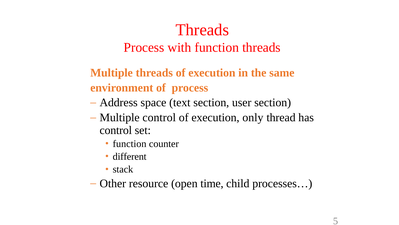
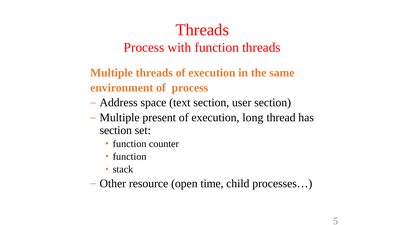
Multiple control: control -> present
only: only -> long
control at (116, 130): control -> section
different at (130, 156): different -> function
